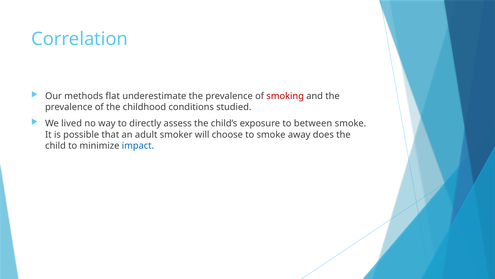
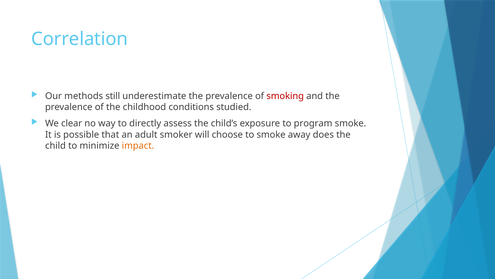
flat: flat -> still
lived: lived -> clear
between: between -> program
impact colour: blue -> orange
